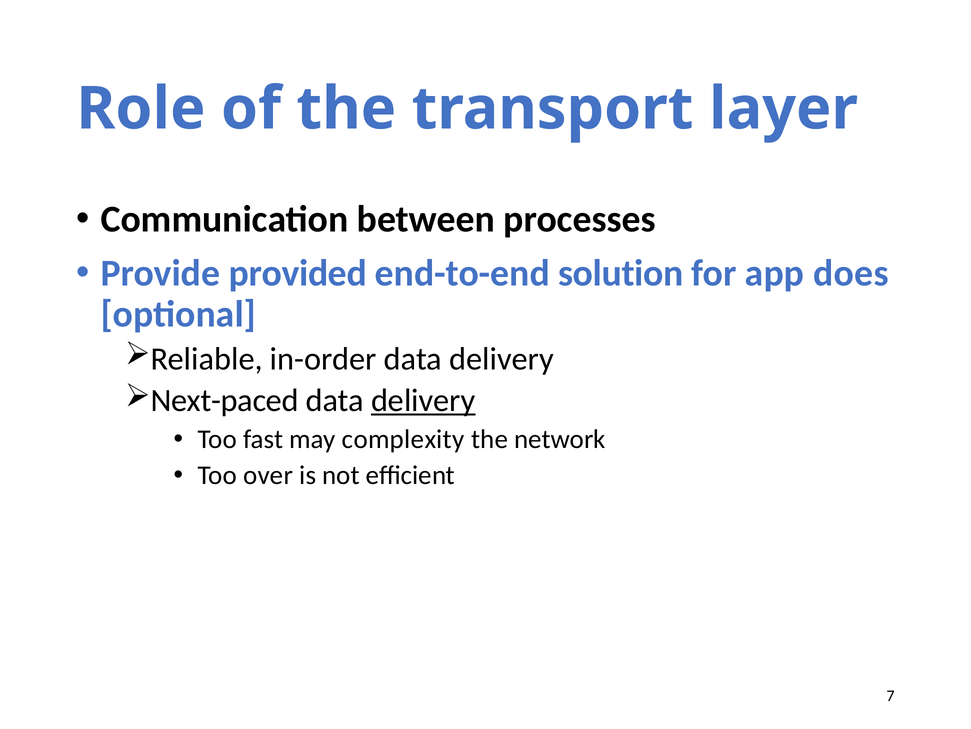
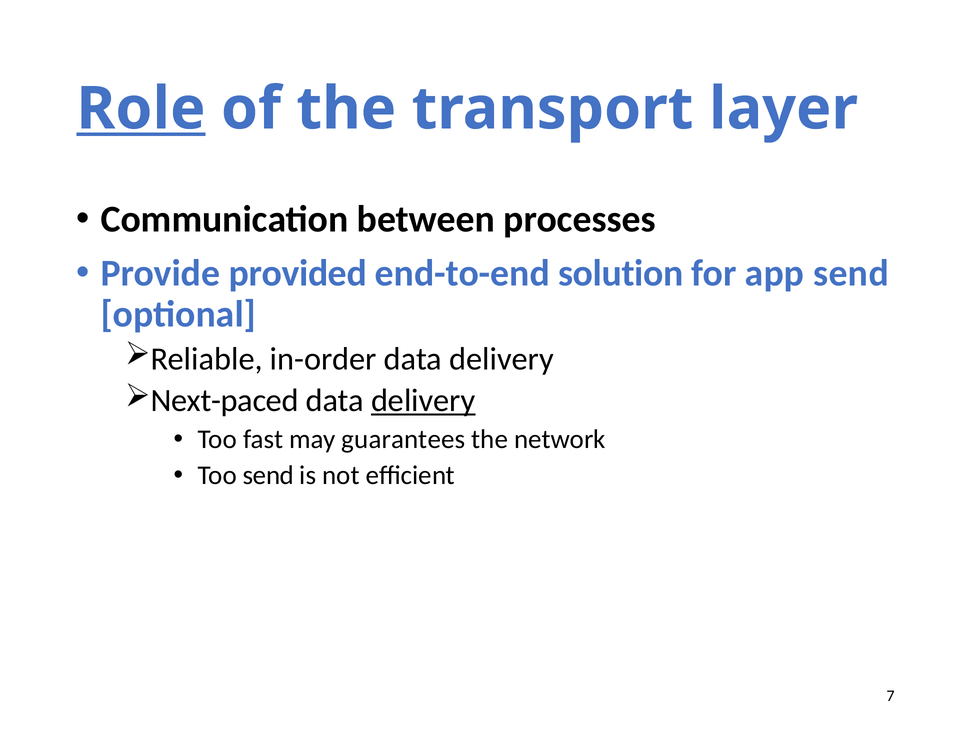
Role underline: none -> present
app does: does -> send
complexity: complexity -> guarantees
Too over: over -> send
